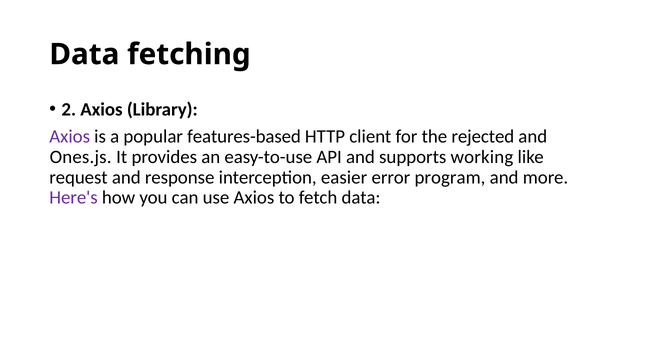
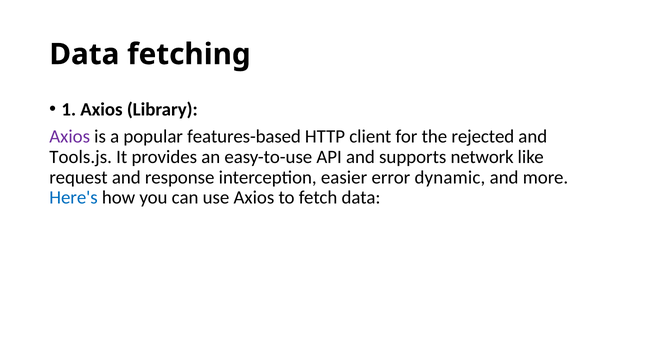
2: 2 -> 1
Ones.js: Ones.js -> Tools.js
working: working -> network
program: program -> dynamic
Here's colour: purple -> blue
